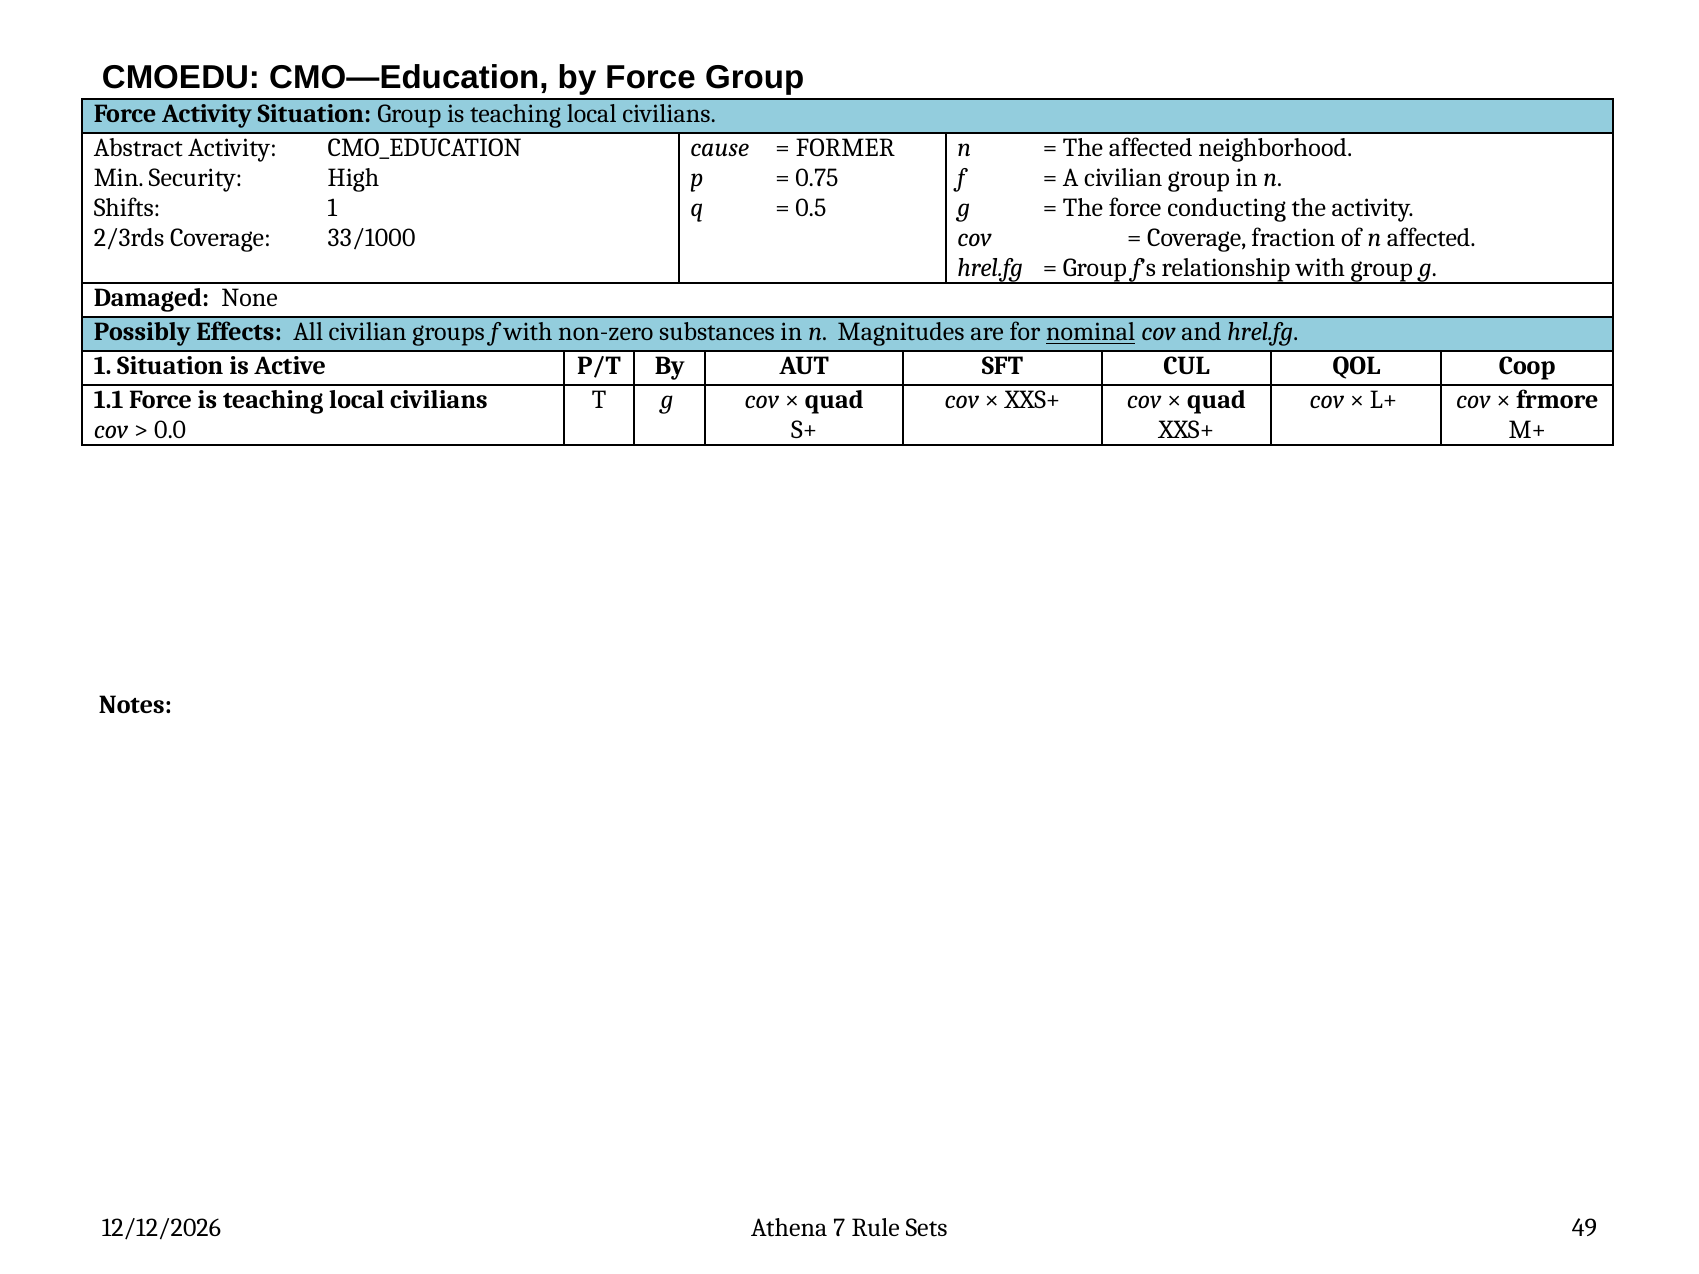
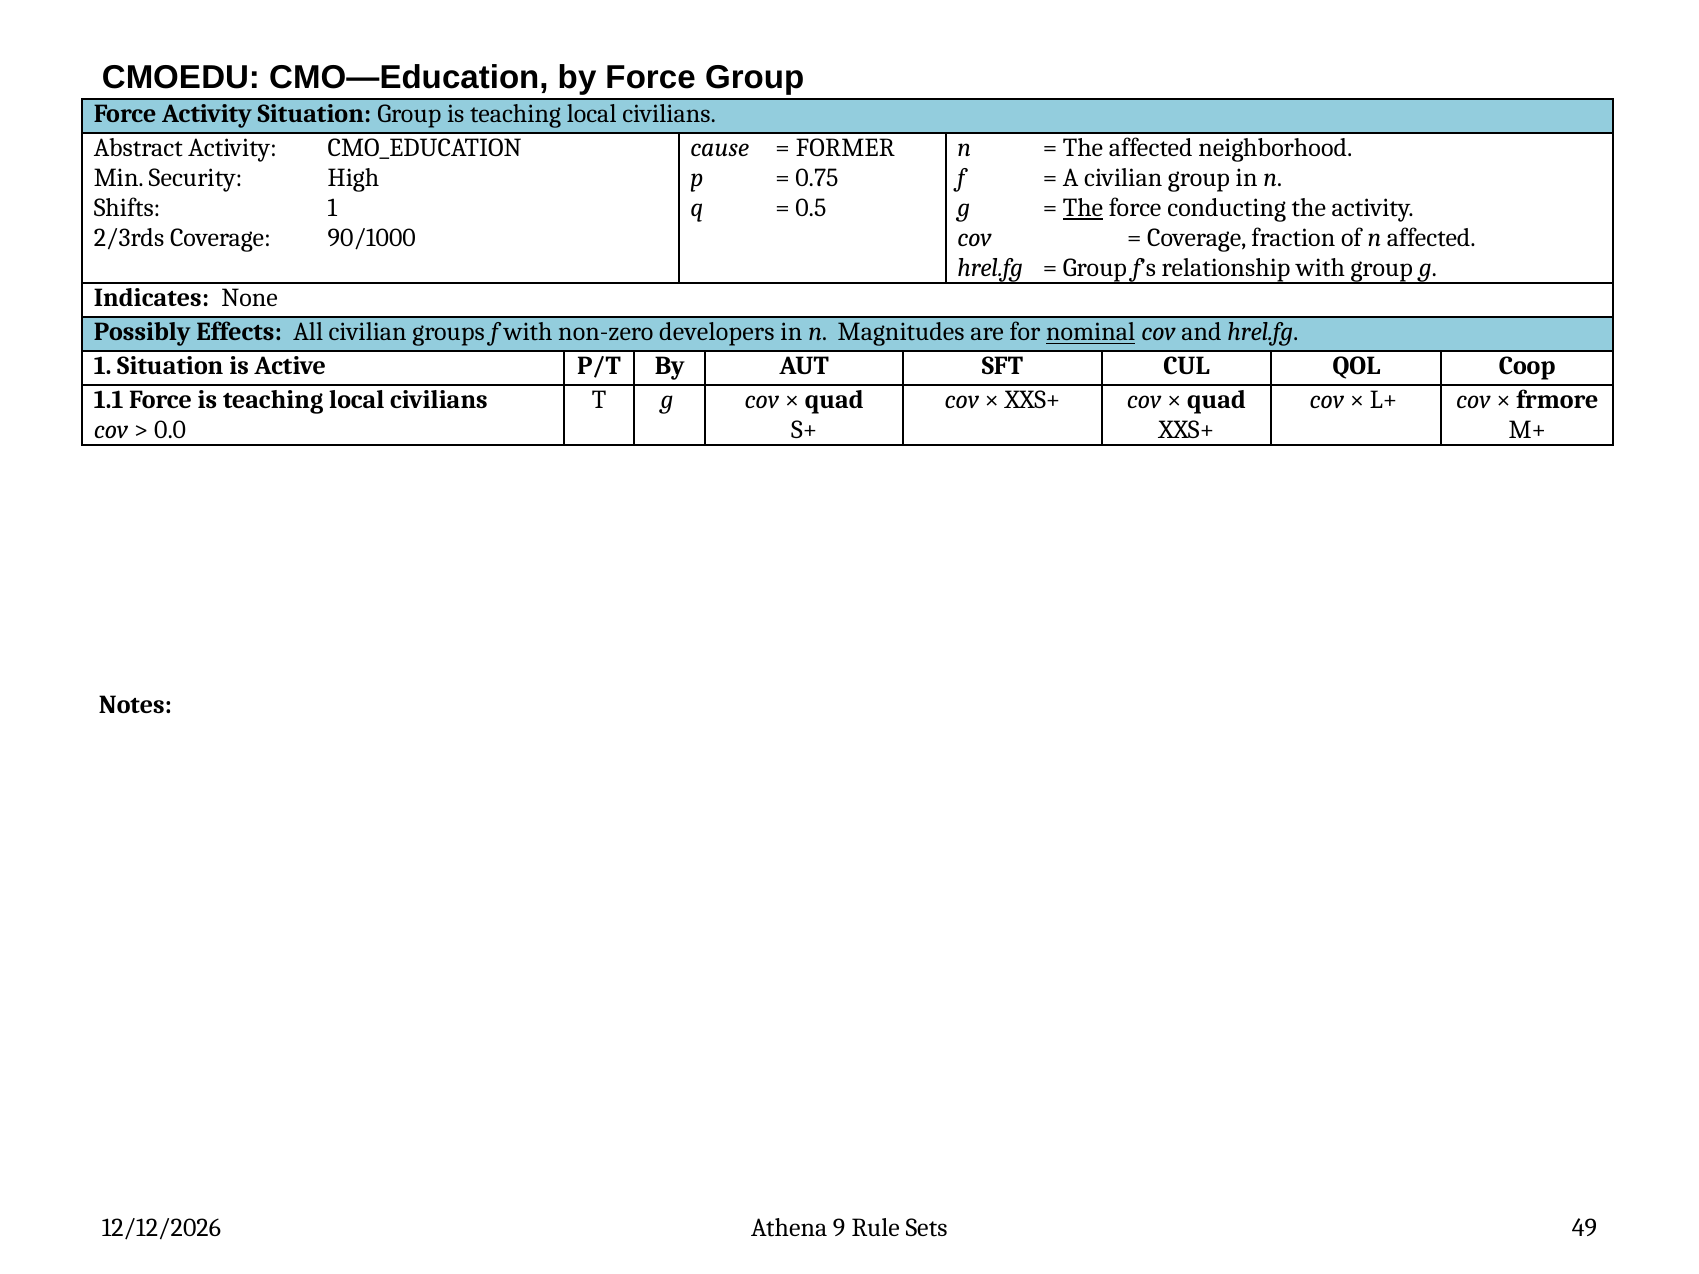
The at (1083, 208) underline: none -> present
33/1000: 33/1000 -> 90/1000
Damaged: Damaged -> Indicates
substances: substances -> developers
7: 7 -> 9
